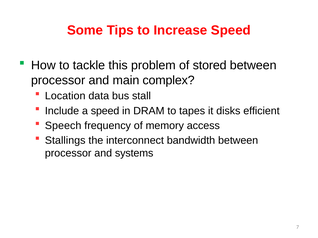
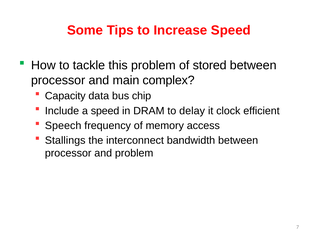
Location: Location -> Capacity
stall: stall -> chip
tapes: tapes -> delay
disks: disks -> clock
and systems: systems -> problem
